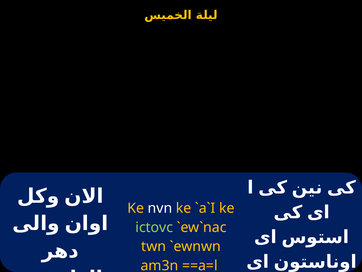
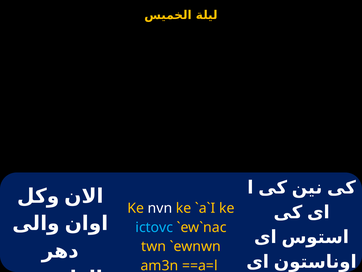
ictovc colour: light green -> light blue
